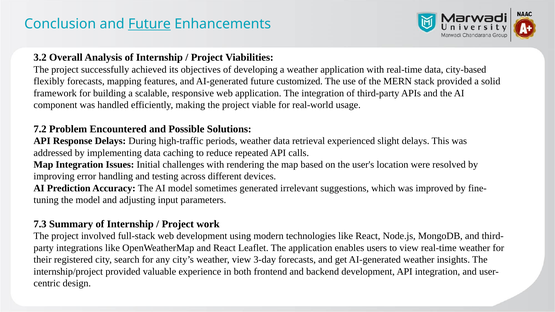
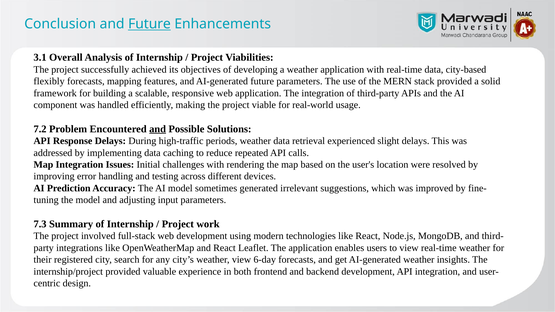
3.2: 3.2 -> 3.1
future customized: customized -> parameters
and at (158, 129) underline: none -> present
3-day: 3-day -> 6-day
